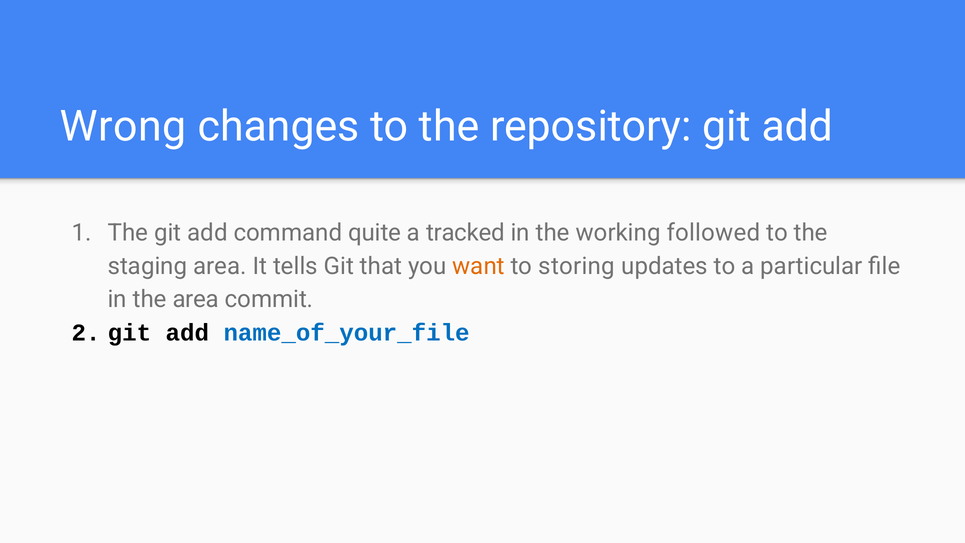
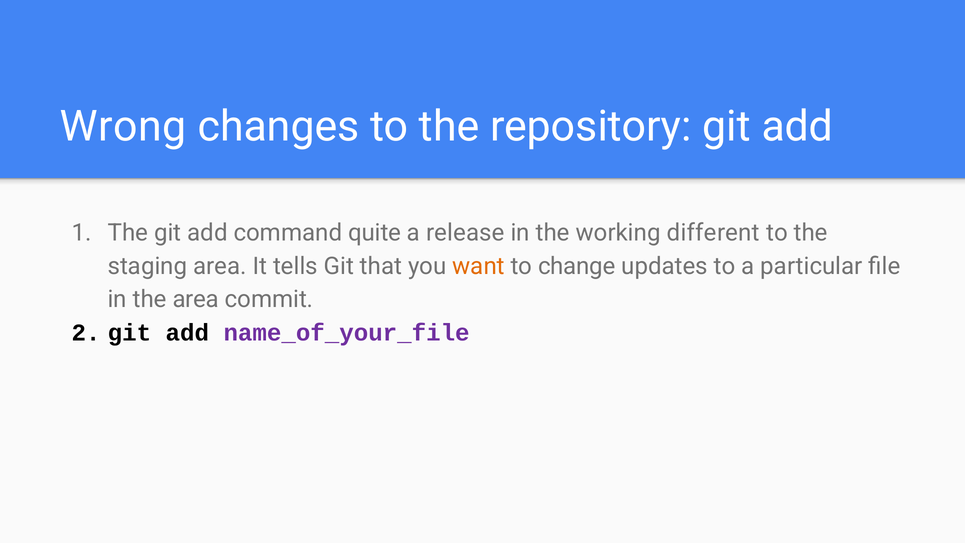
tracked: tracked -> release
followed: followed -> different
storing: storing -> change
name_of_your_file colour: blue -> purple
